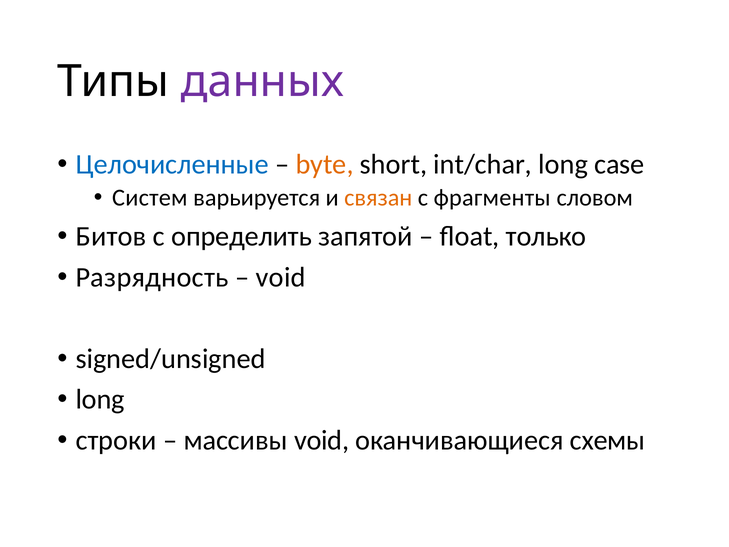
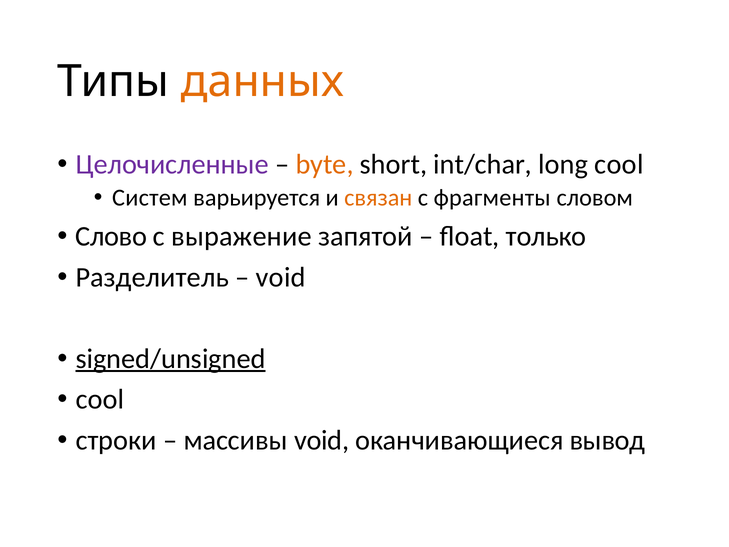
данных colour: purple -> orange
Целочисленные colour: blue -> purple
long case: case -> cool
Битов: Битов -> Слово
определить: определить -> выражение
Разрядность: Разрядность -> Разделитель
signed/unsigned underline: none -> present
long at (100, 399): long -> cool
схемы: схемы -> вывод
